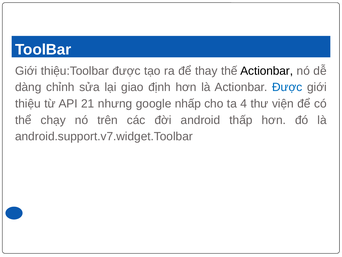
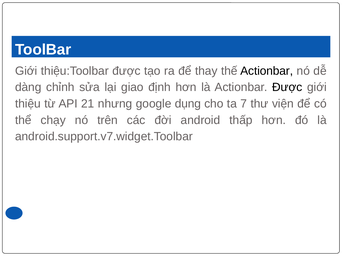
Được at (287, 87) colour: blue -> black
nhấp: nhấp -> dụng
4: 4 -> 7
